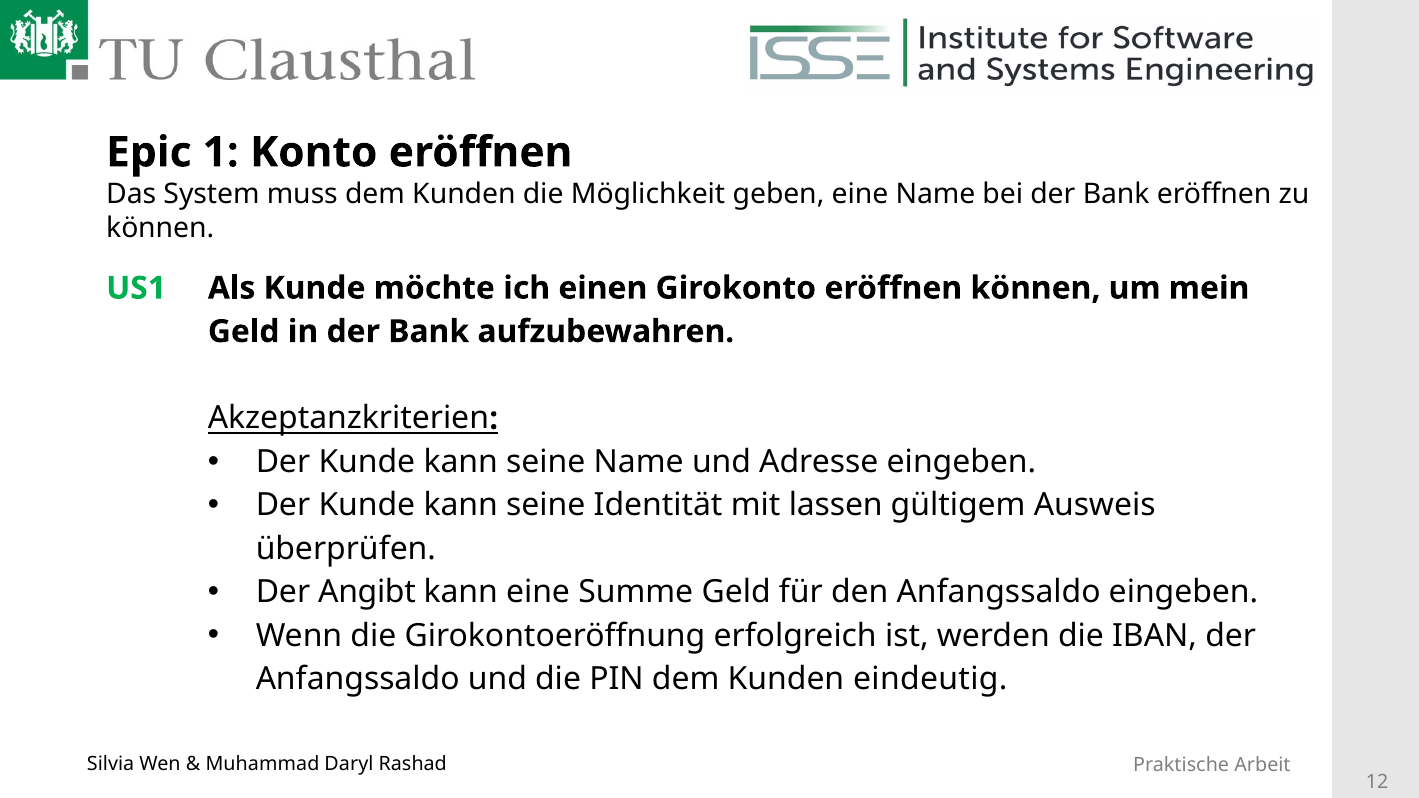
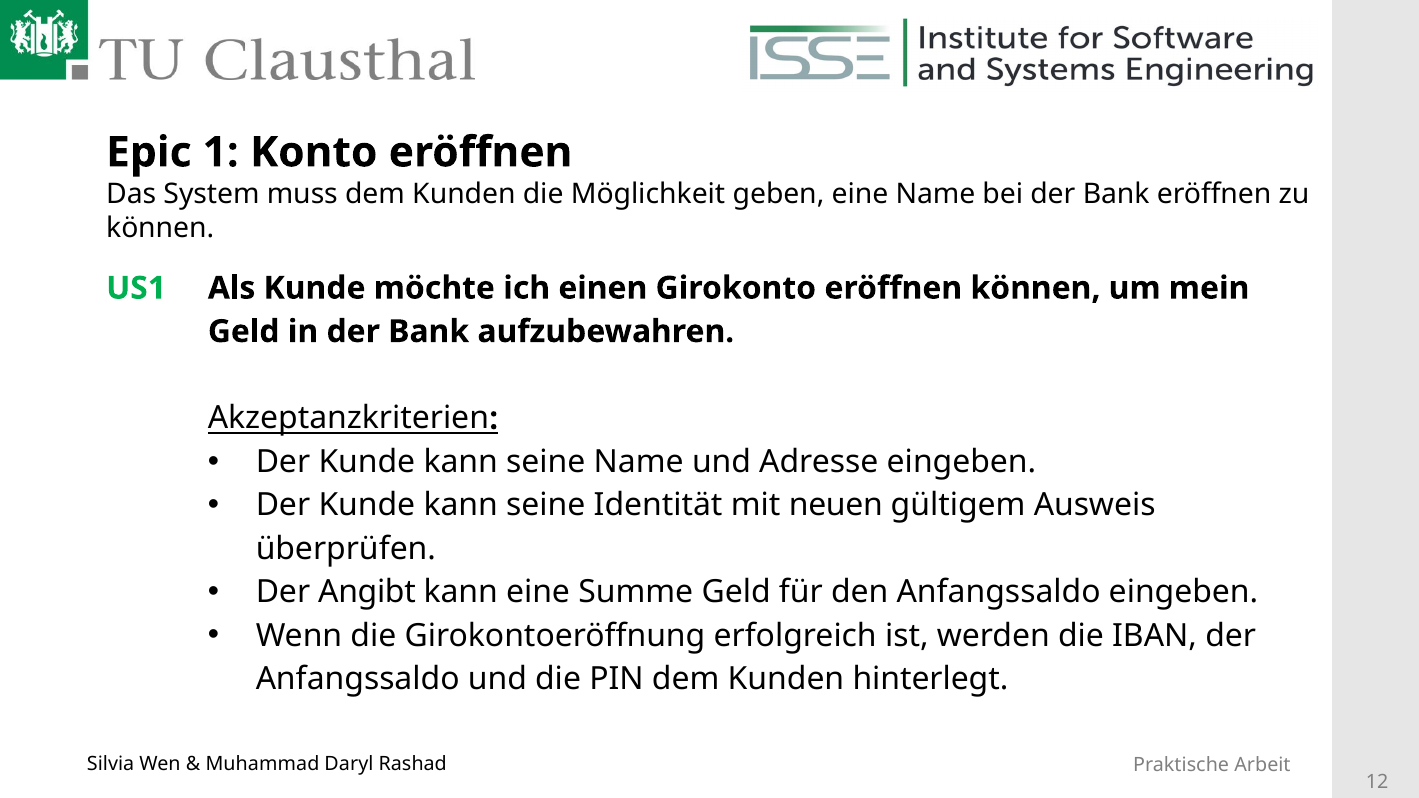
lassen: lassen -> neuen
eindeutig: eindeutig -> hinterlegt
